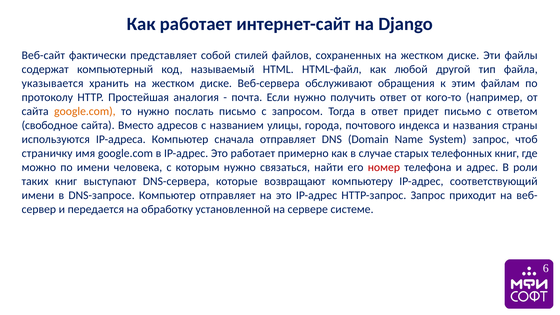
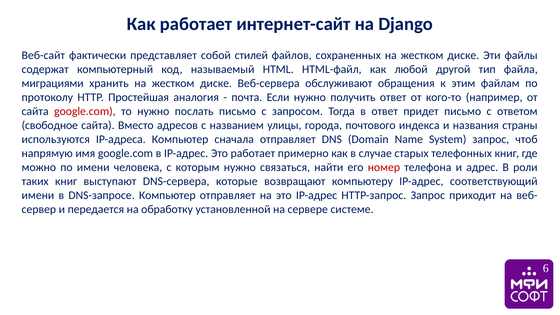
указывается: указывается -> миграциями
google.com at (85, 111) colour: orange -> red
страничку: страничку -> напрямую
